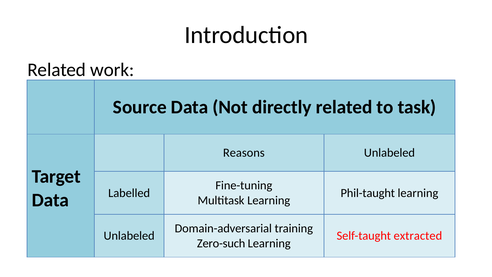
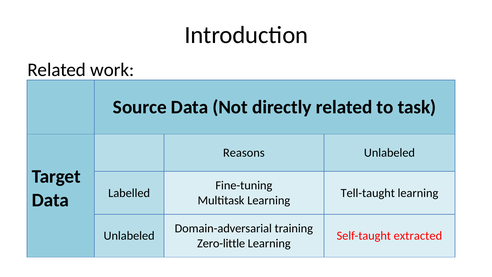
Phil-taught: Phil-taught -> Tell-taught
Zero-such: Zero-such -> Zero-little
